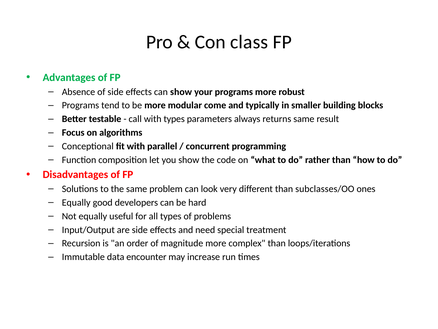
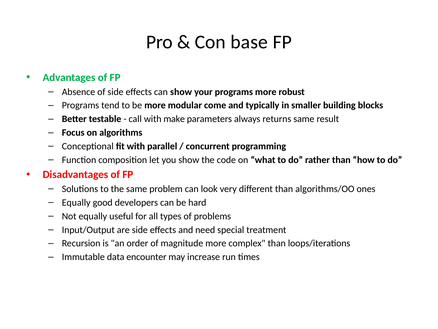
class: class -> base
with types: types -> make
subclasses/OO: subclasses/OO -> algorithms/OO
